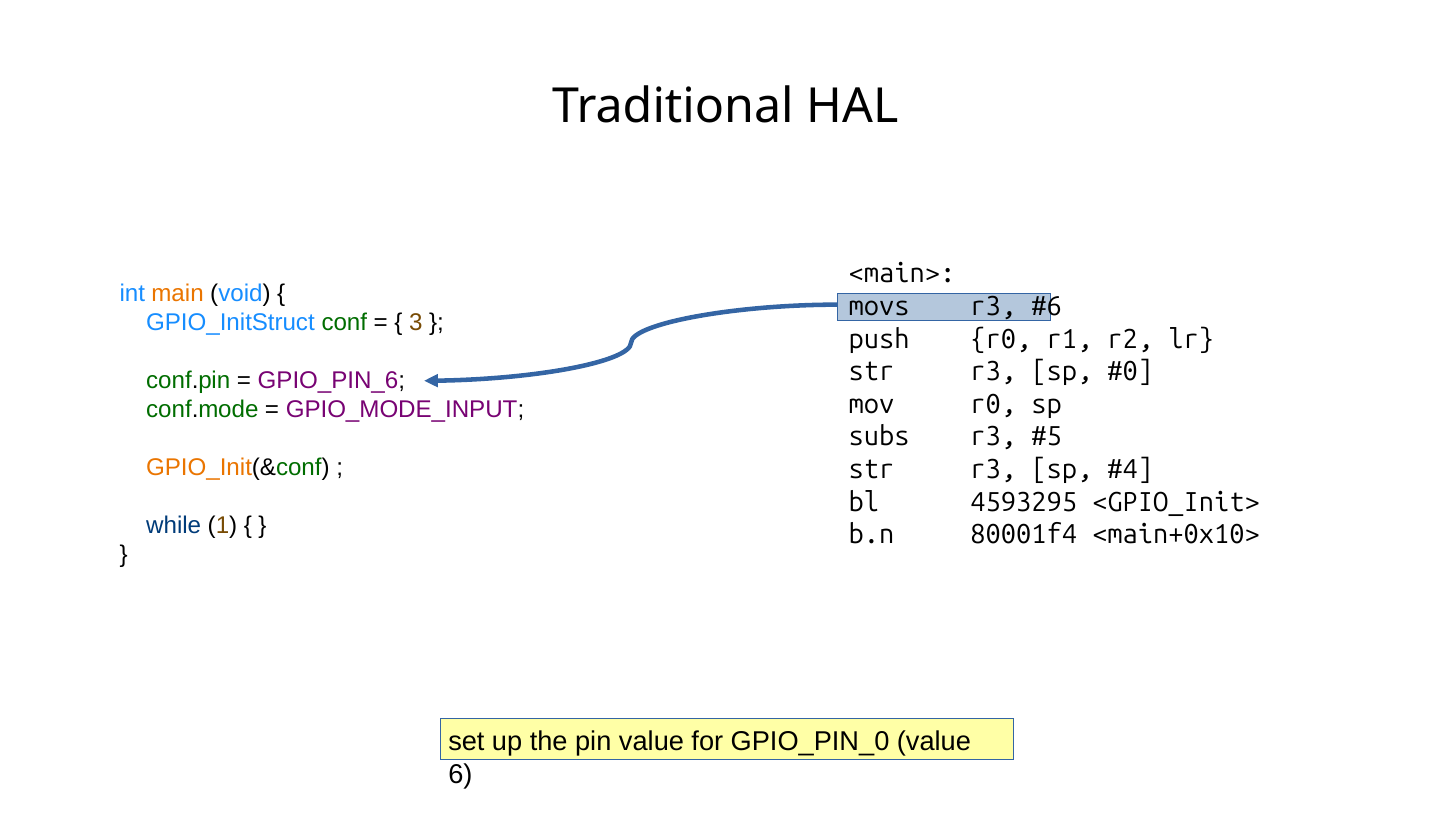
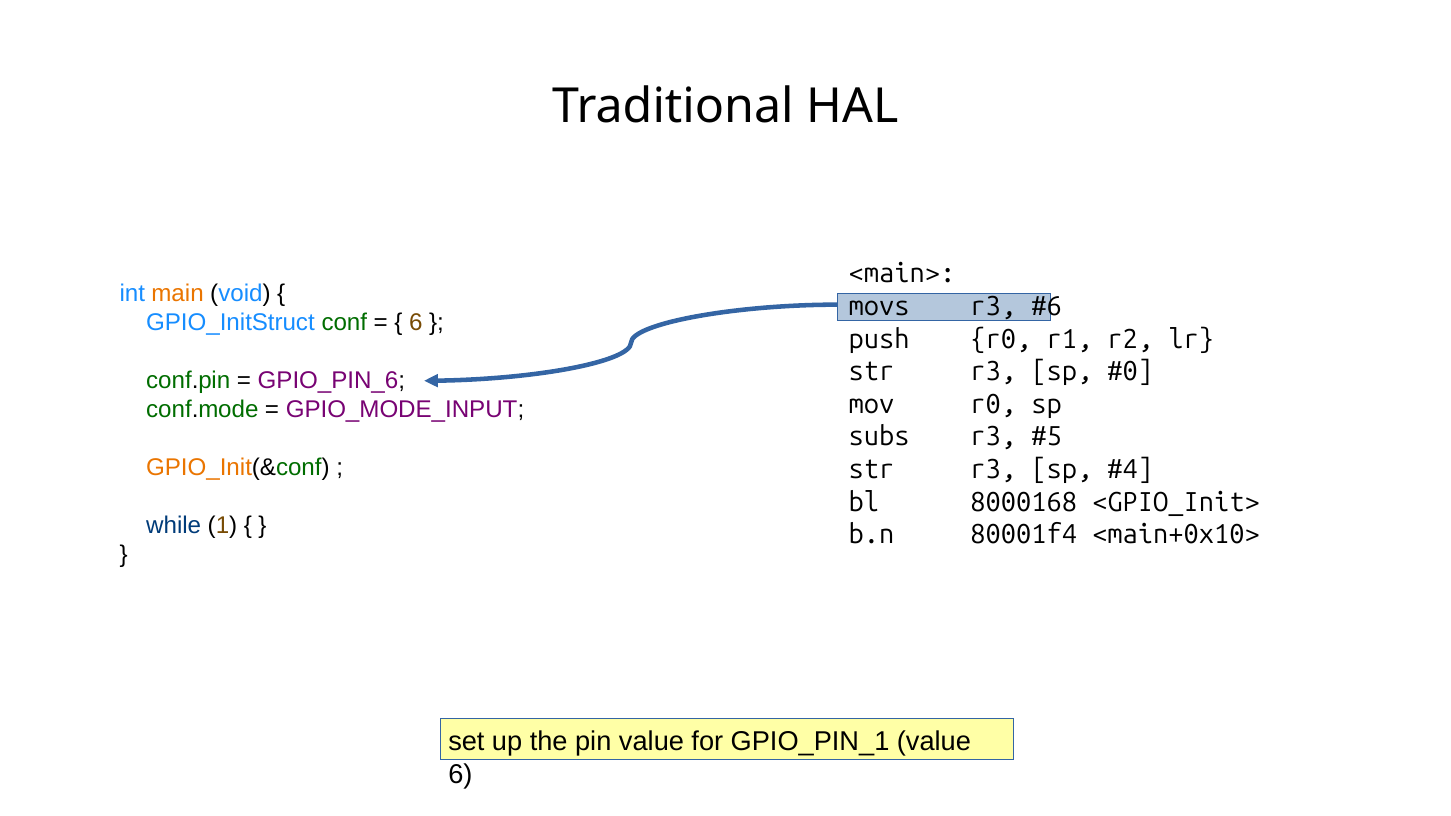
3 at (416, 323): 3 -> 6
4593295: 4593295 -> 8000168
GPIO_PIN_0: GPIO_PIN_0 -> GPIO_PIN_1
